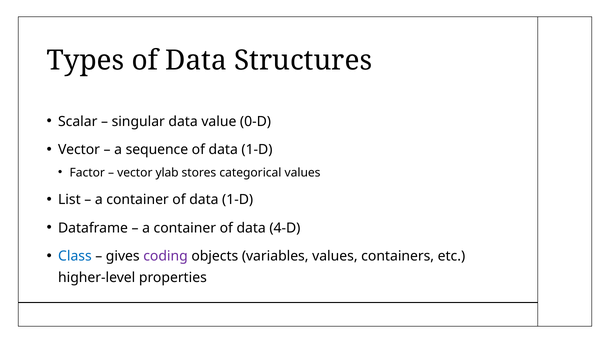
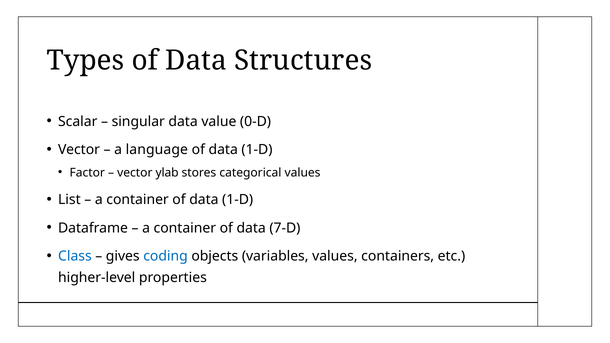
sequence: sequence -> language
4-D: 4-D -> 7-D
coding colour: purple -> blue
